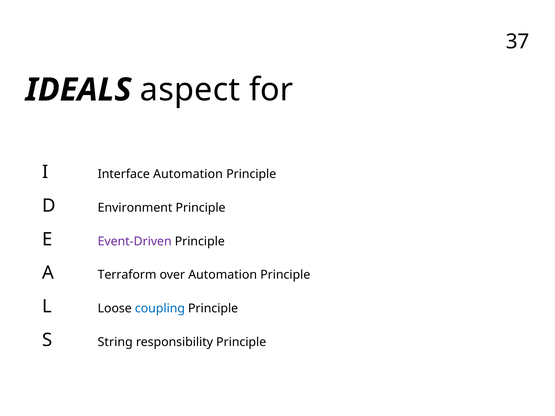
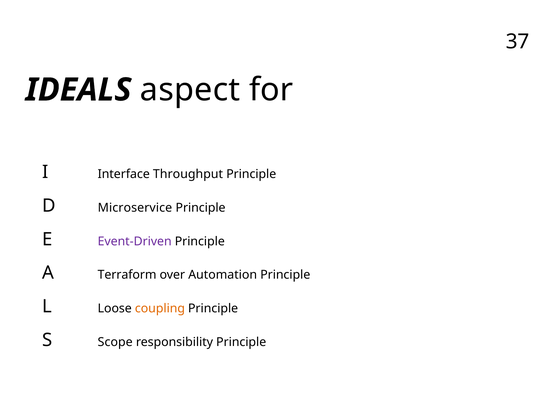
Interface Automation: Automation -> Throughput
Environment: Environment -> Microservice
coupling colour: blue -> orange
String: String -> Scope
